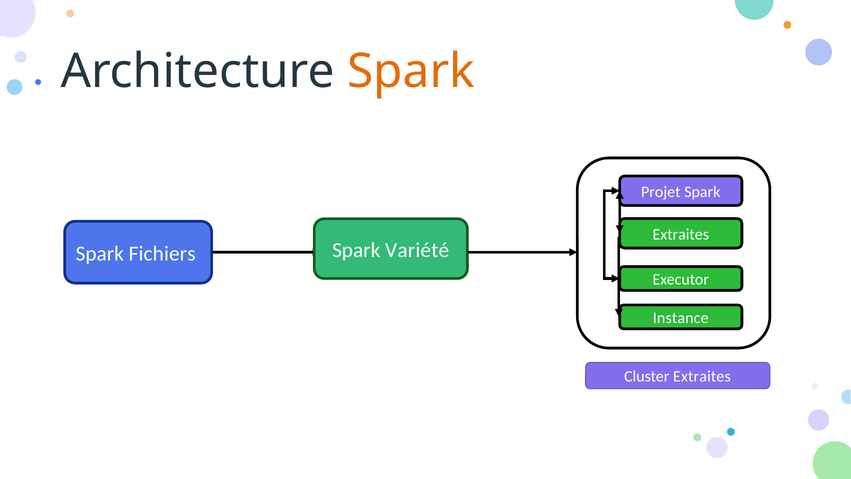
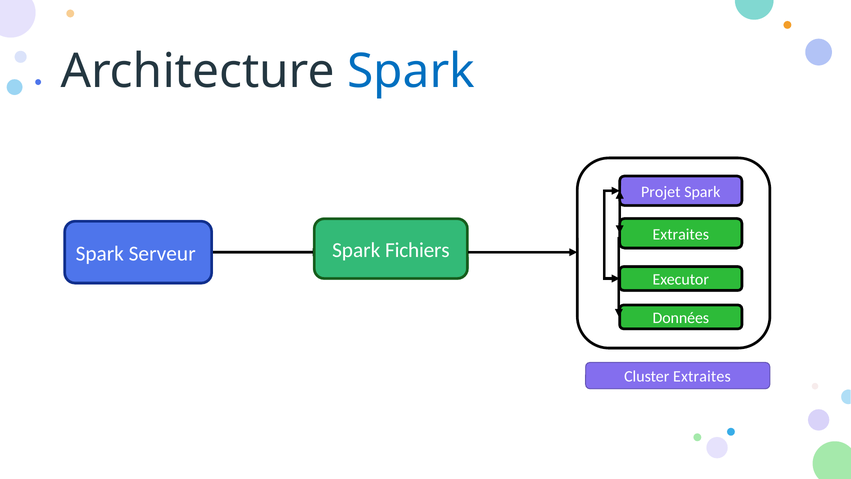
Spark at (411, 71) colour: orange -> blue
Variété: Variété -> Fichiers
Fichiers: Fichiers -> Serveur
Instance: Instance -> Données
